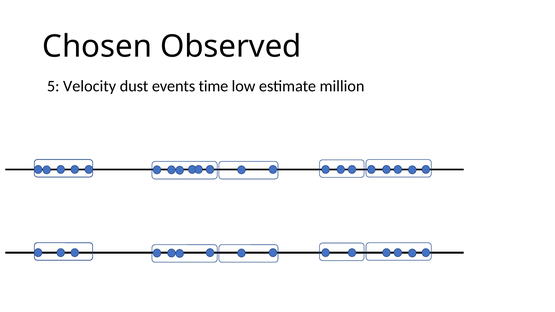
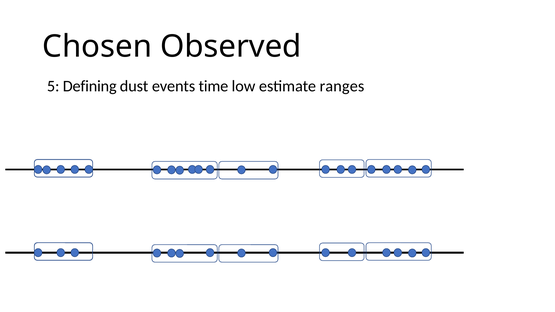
Velocity: Velocity -> Defining
million: million -> ranges
